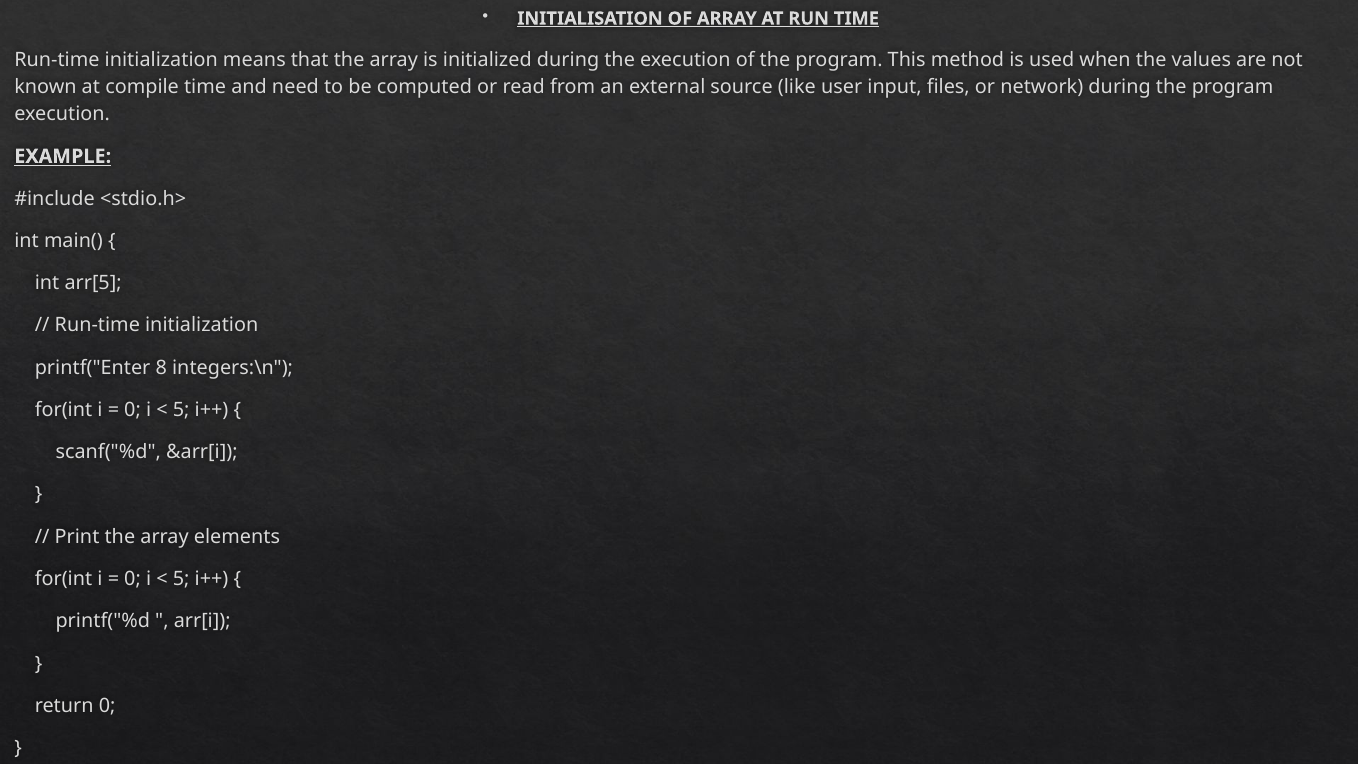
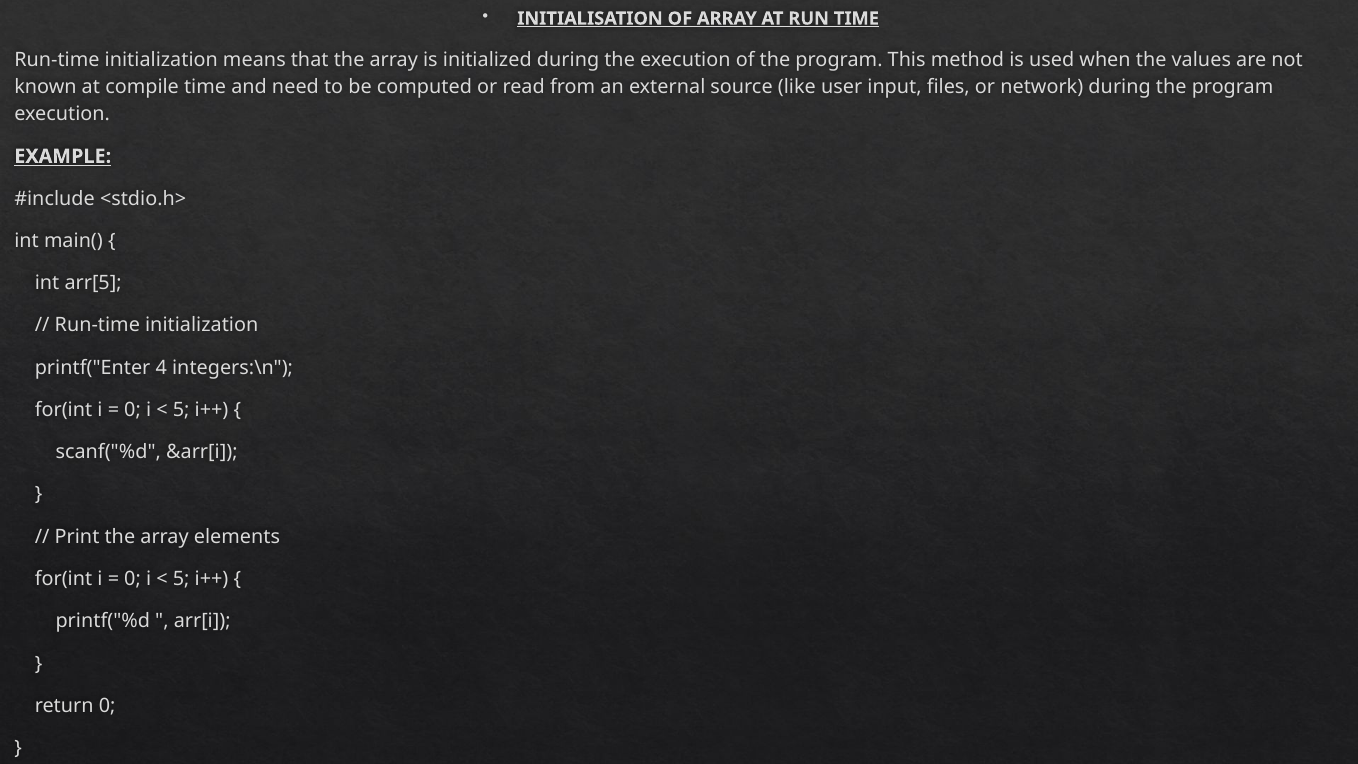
8: 8 -> 4
